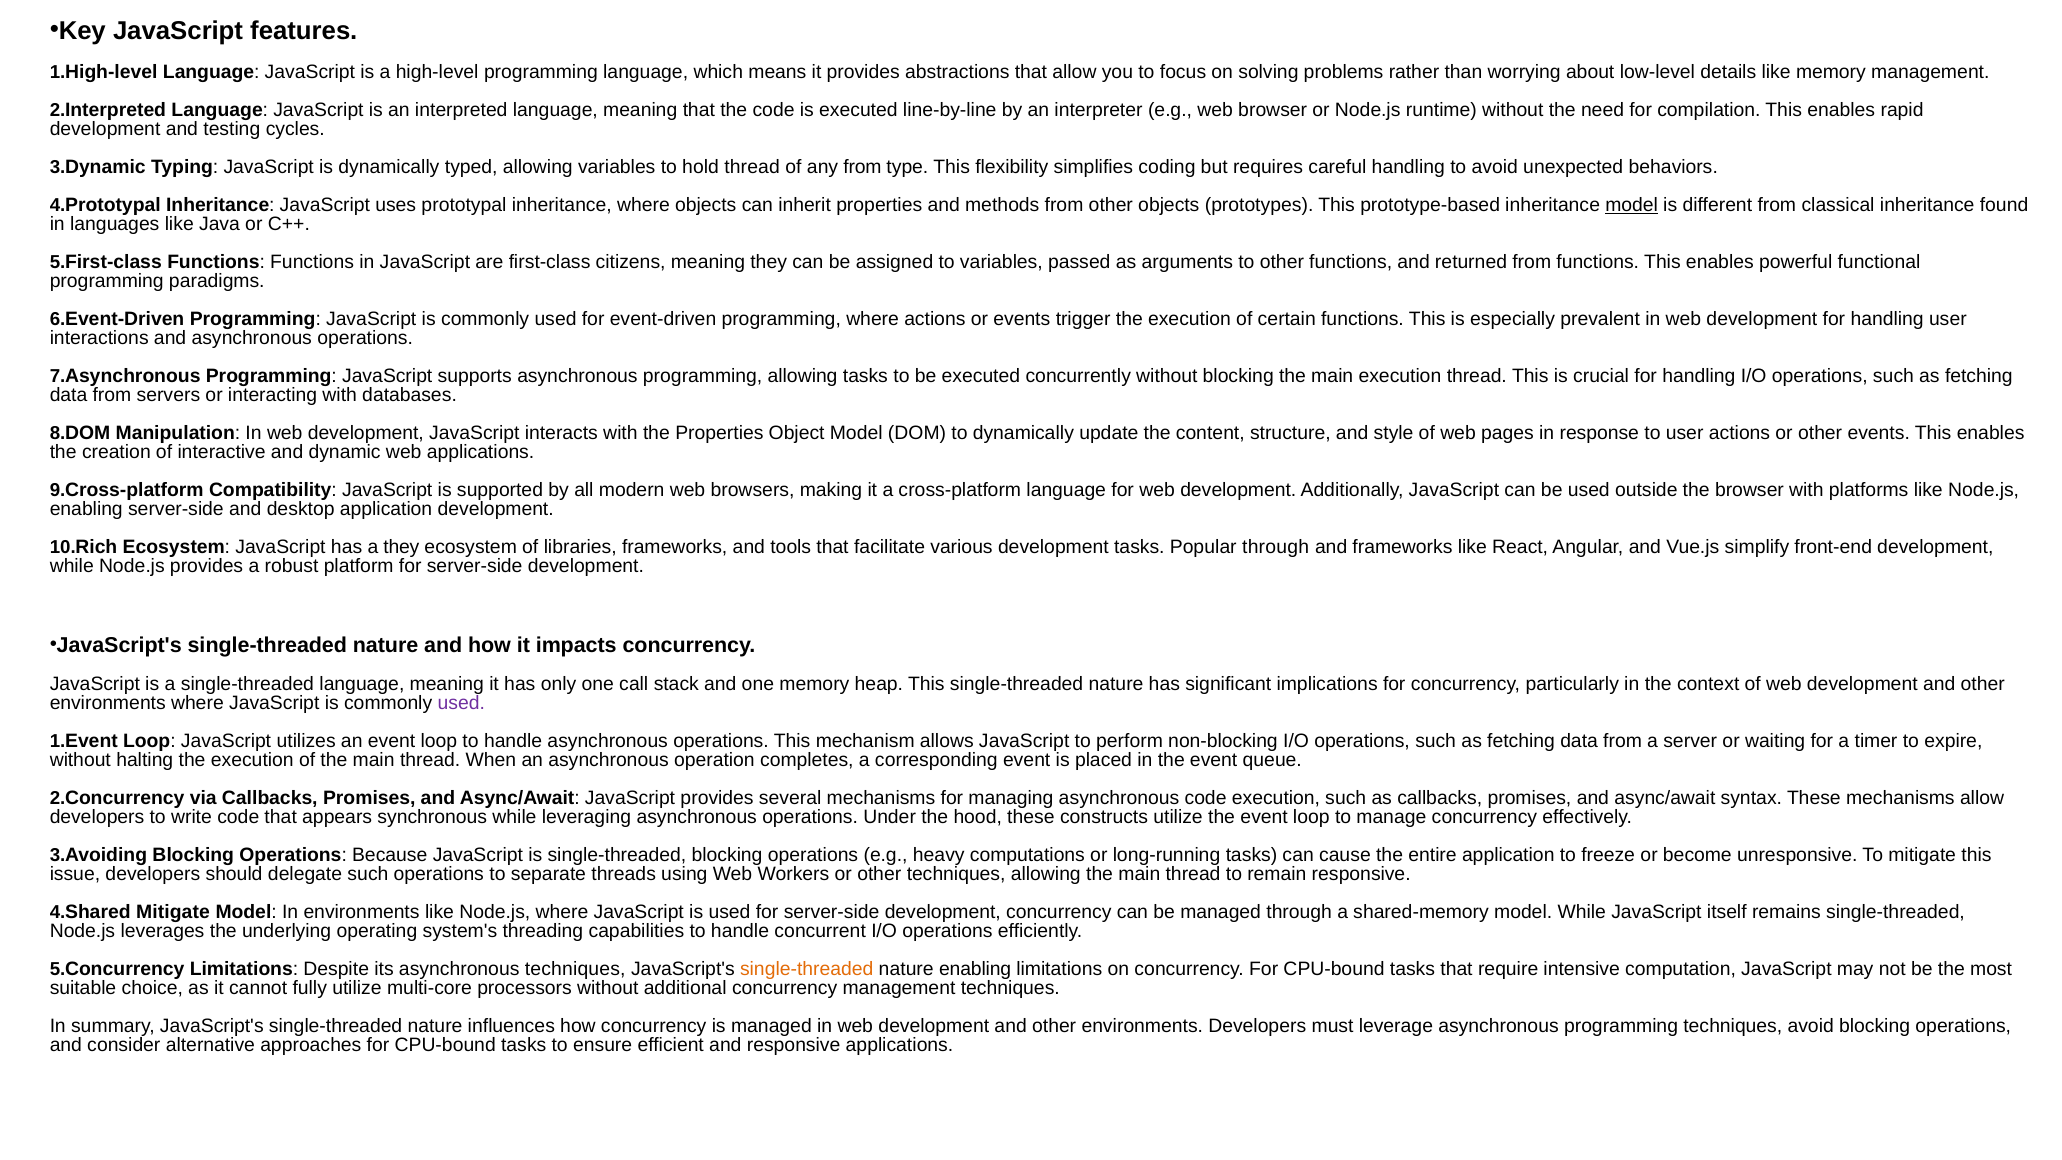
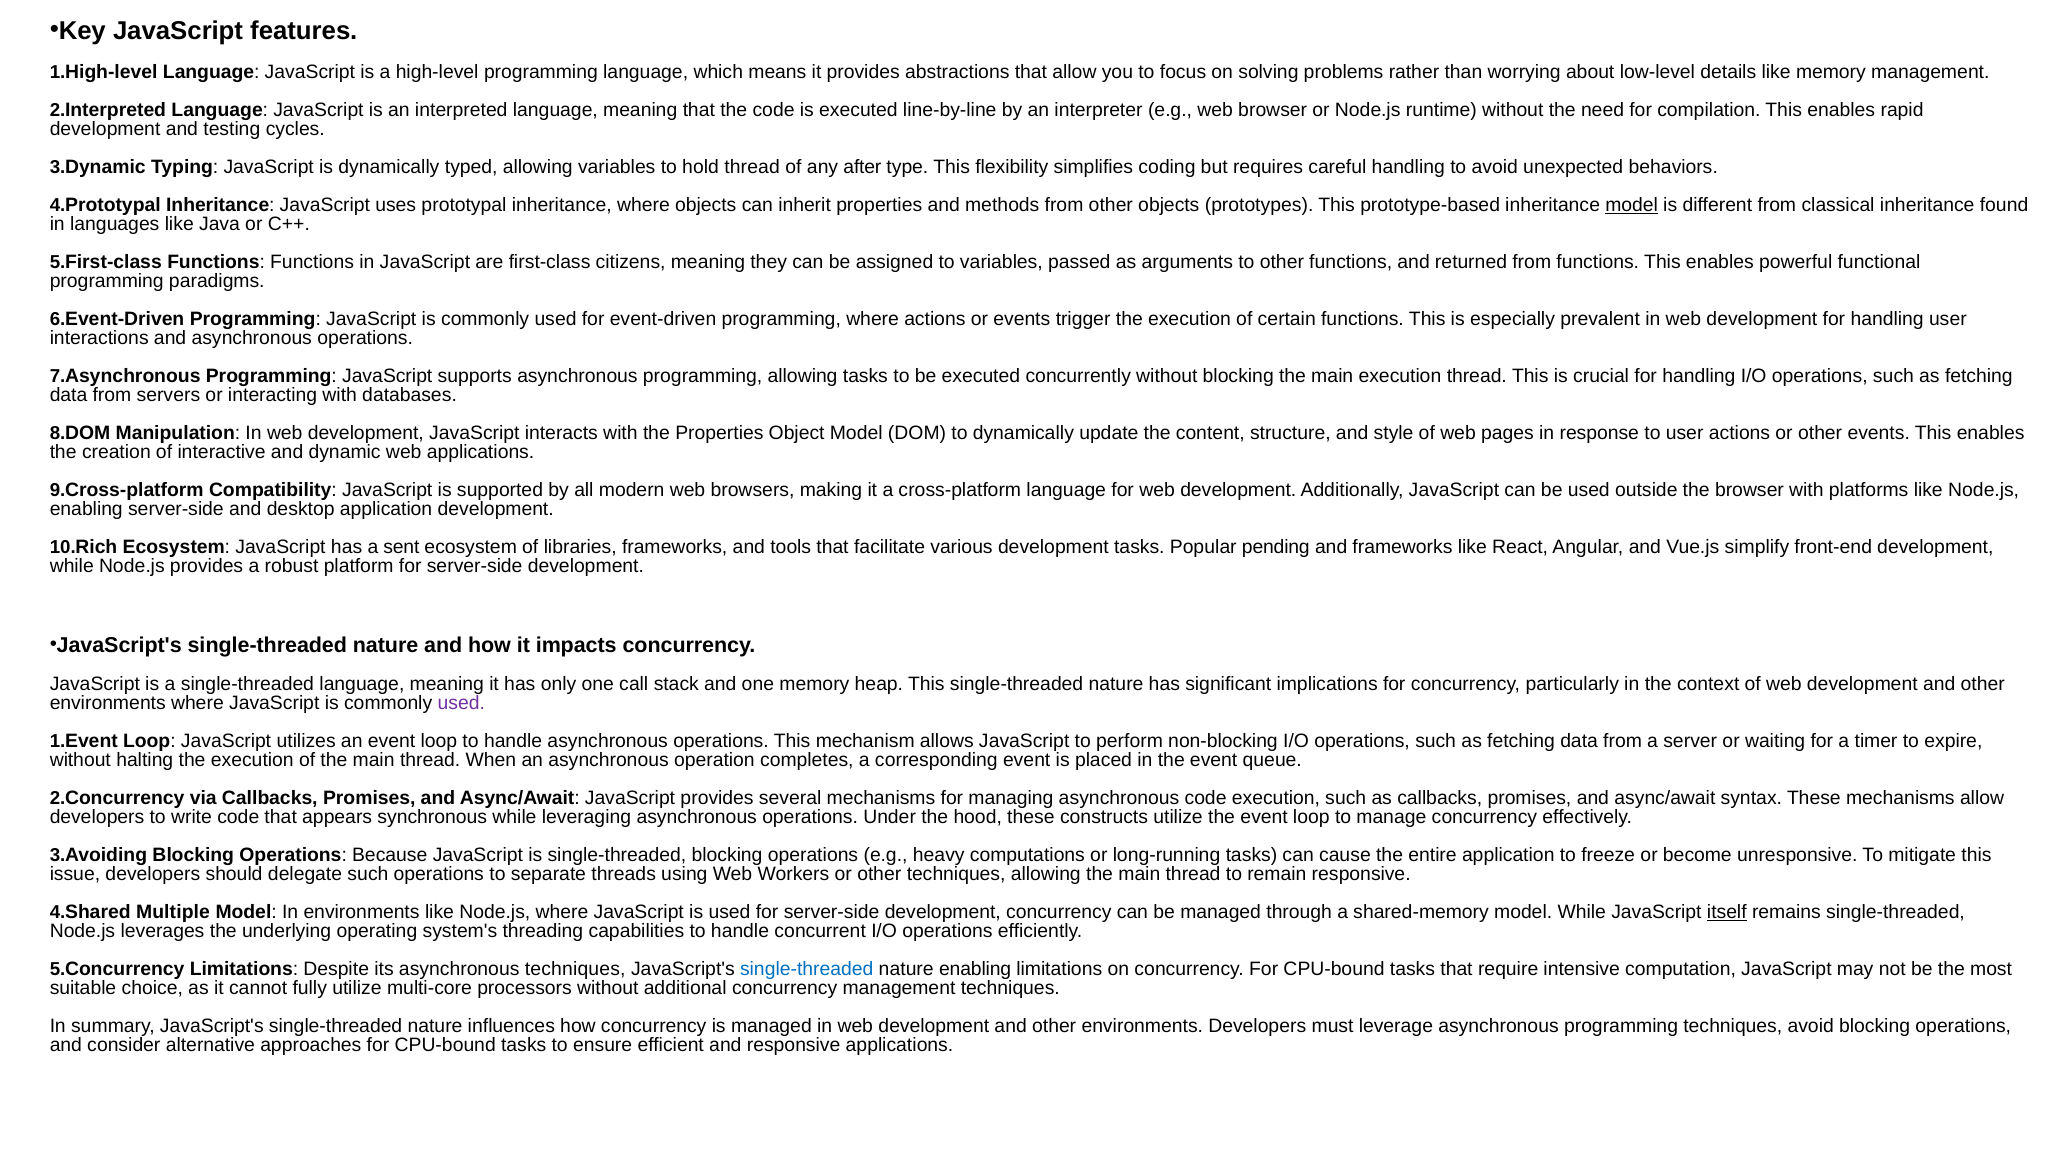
any from: from -> after
a they: they -> sent
Popular through: through -> pending
Mitigate at (173, 912): Mitigate -> Multiple
itself underline: none -> present
single-threaded at (807, 969) colour: orange -> blue
